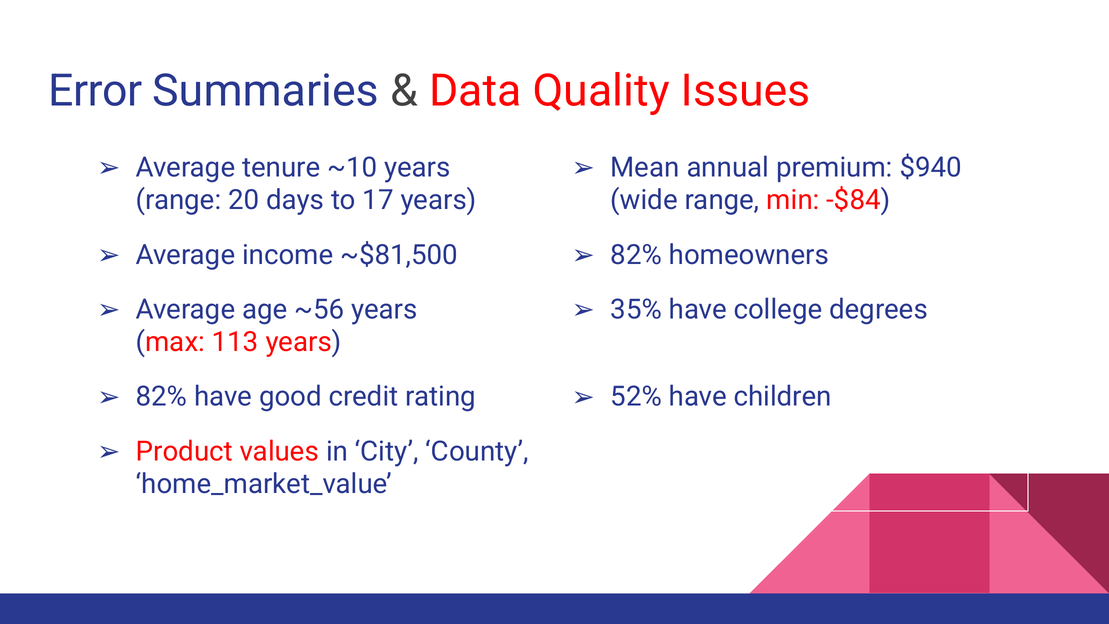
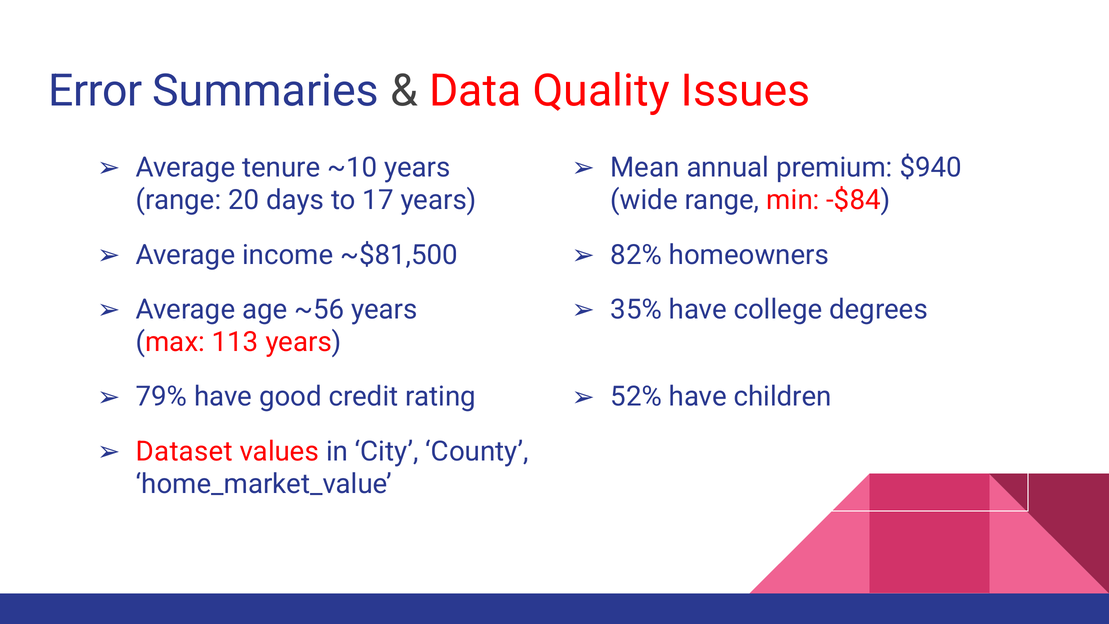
82% at (162, 397): 82% -> 79%
Product: Product -> Dataset
